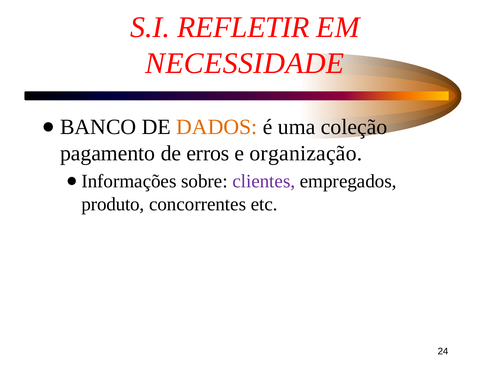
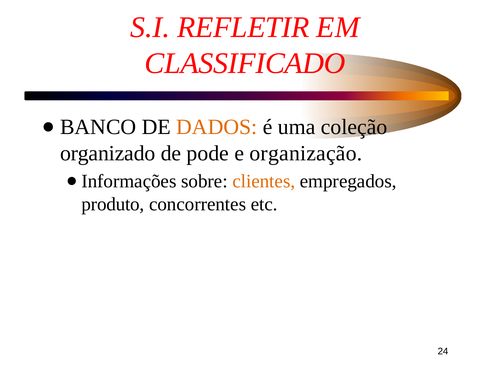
NECESSIDADE: NECESSIDADE -> CLASSIFICADO
pagamento: pagamento -> organizado
erros: erros -> pode
clientes colour: purple -> orange
